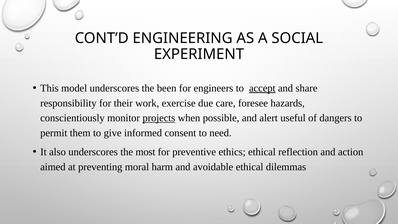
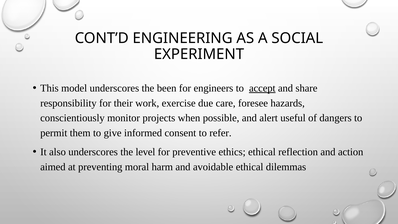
projects underline: present -> none
need: need -> refer
most: most -> level
